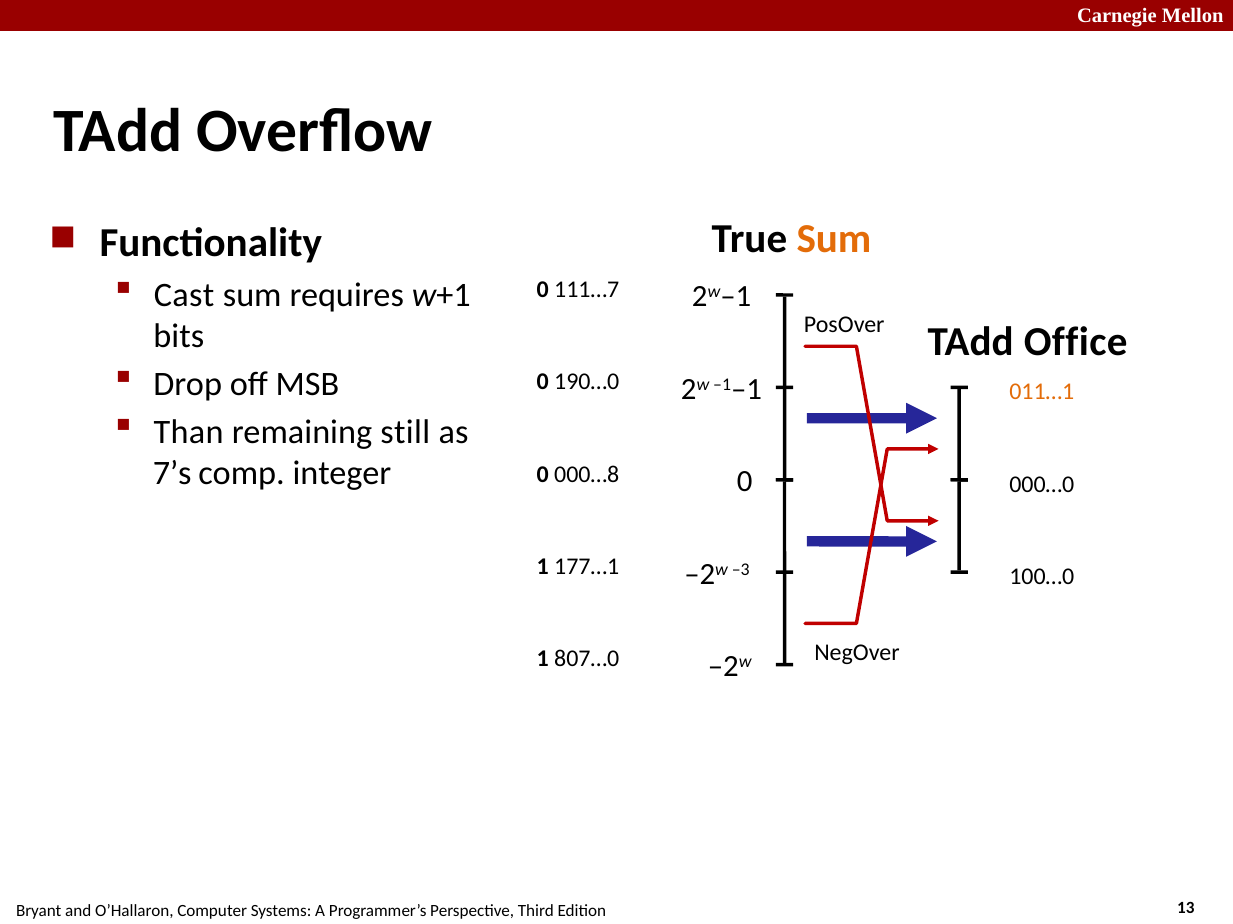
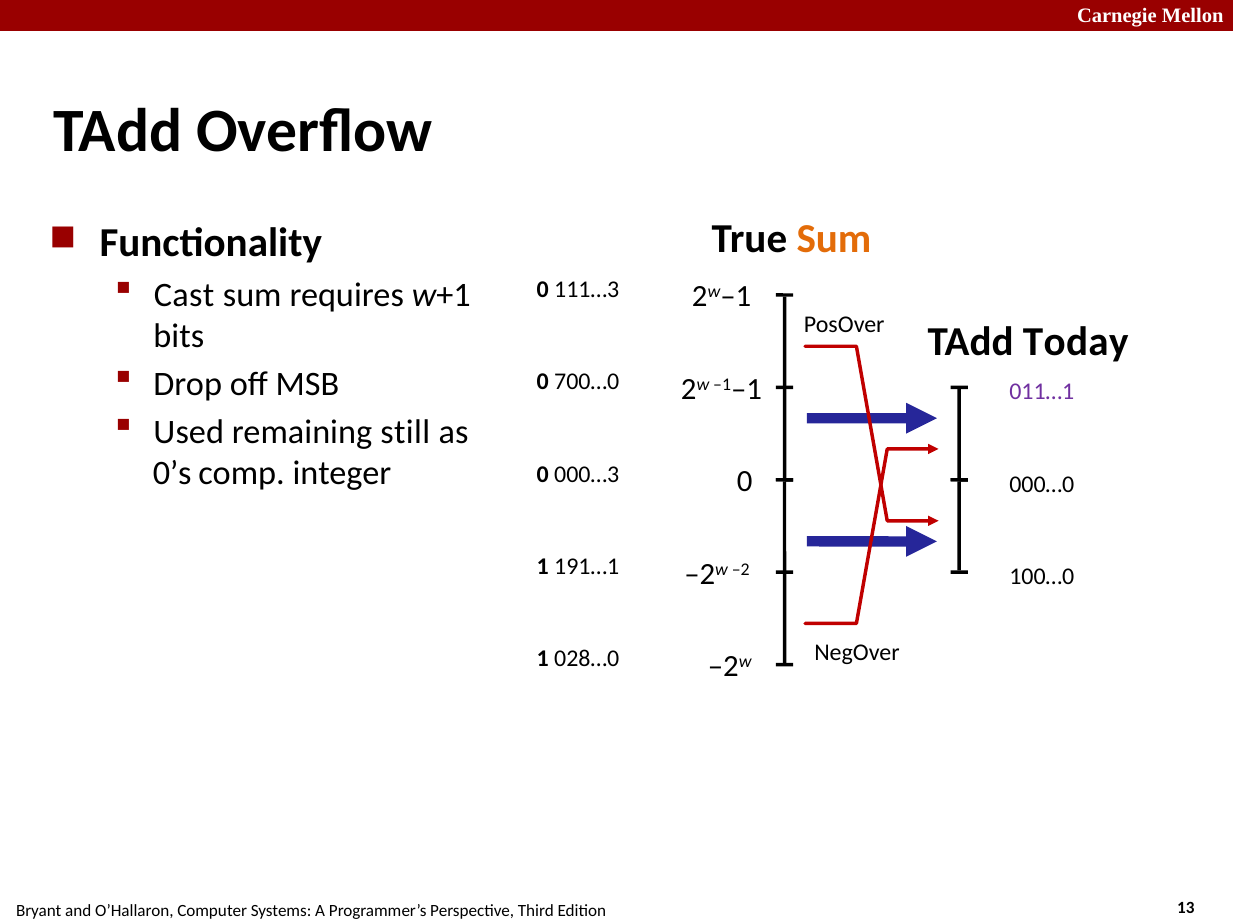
111…7: 111…7 -> 111…3
Office: Office -> Today
190…0: 190…0 -> 700…0
011…1 colour: orange -> purple
Than: Than -> Used
7’s: 7’s -> 0’s
000…8: 000…8 -> 000…3
177…1: 177…1 -> 191…1
–3: –3 -> –2
807…0: 807…0 -> 028…0
